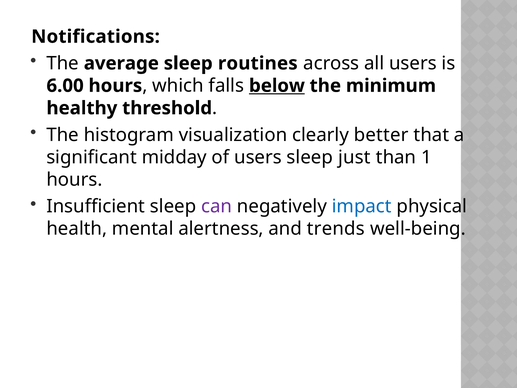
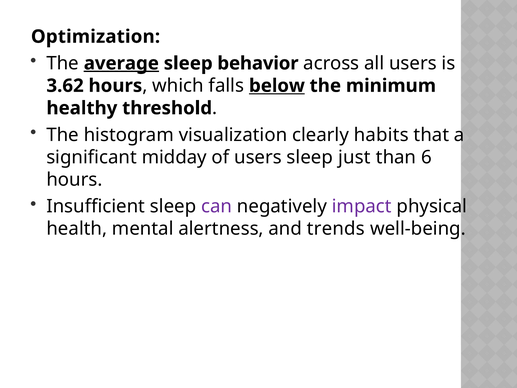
Notifications: Notifications -> Optimization
average underline: none -> present
routines: routines -> behavior
6.00: 6.00 -> 3.62
better: better -> habits
1: 1 -> 6
impact colour: blue -> purple
